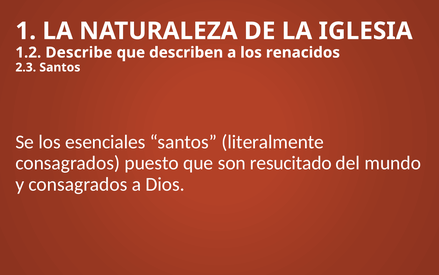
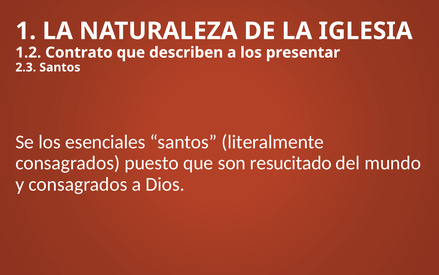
Describe: Describe -> Contrato
renacidos: renacidos -> presentar
